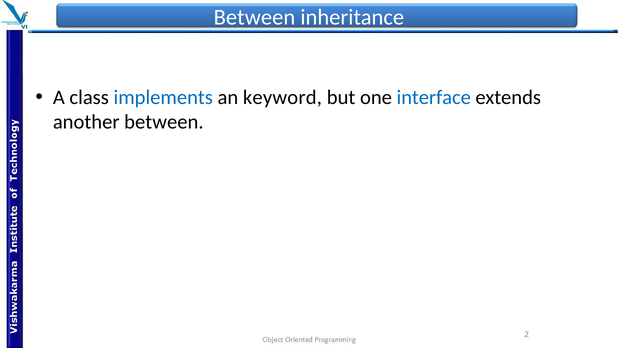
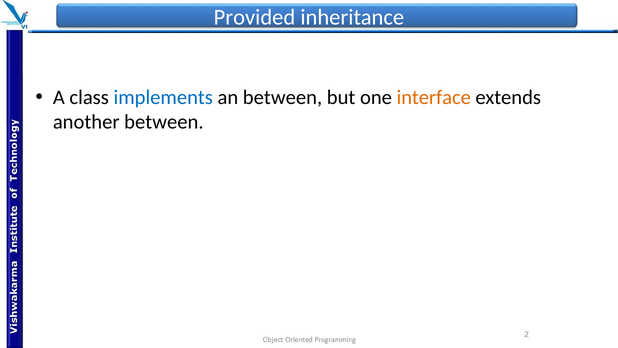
Between at (254, 17): Between -> Provided
an keyword: keyword -> between
interface colour: blue -> orange
